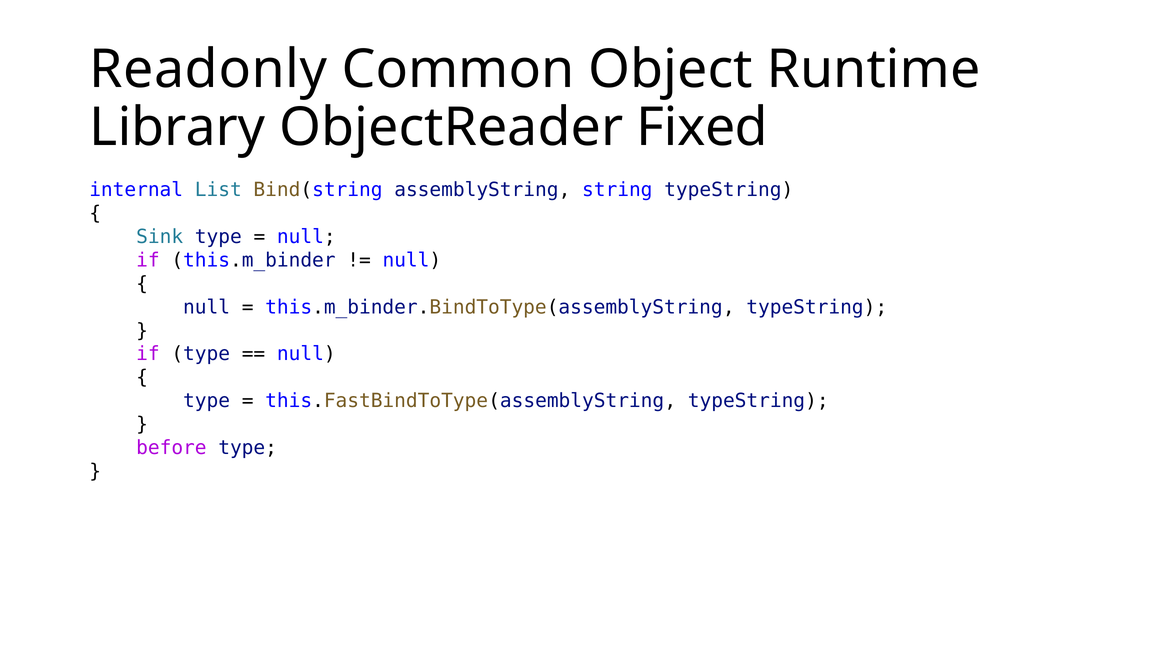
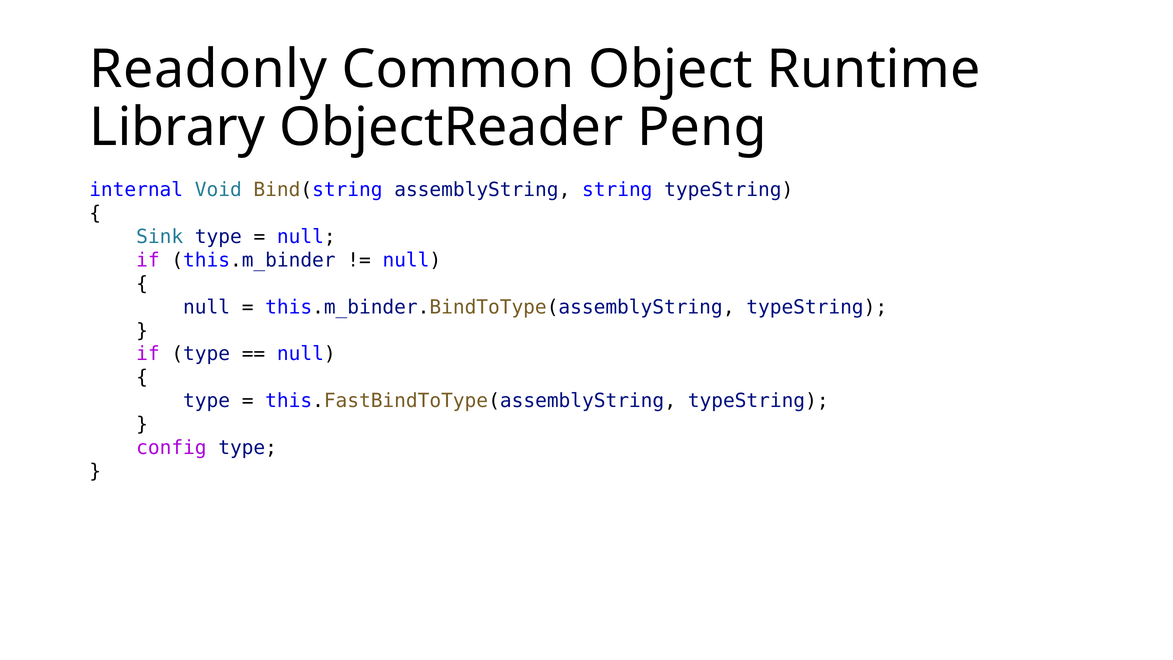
Fixed: Fixed -> Peng
List: List -> Void
before: before -> config
